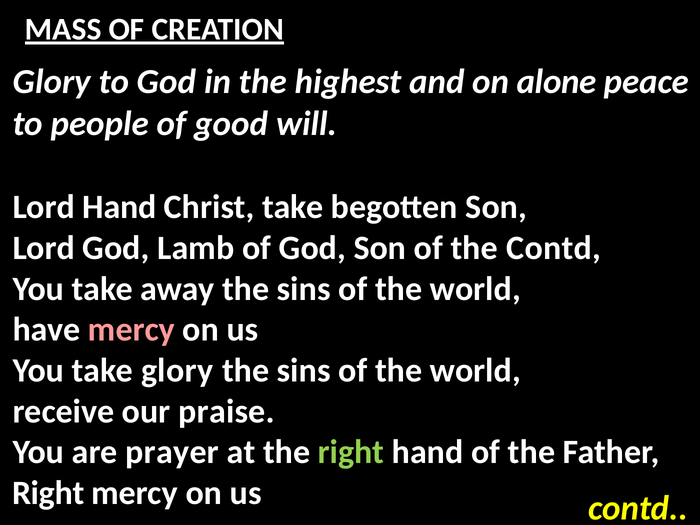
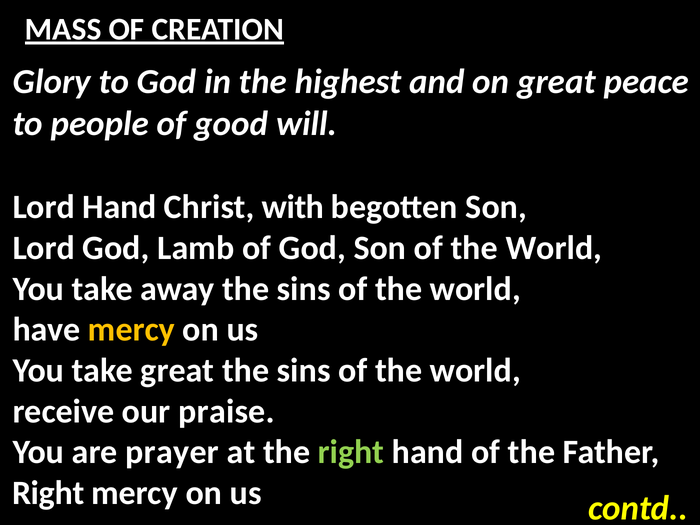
on alone: alone -> great
Christ take: take -> with
Son of the Contd: Contd -> World
mercy at (131, 330) colour: pink -> yellow
take glory: glory -> great
